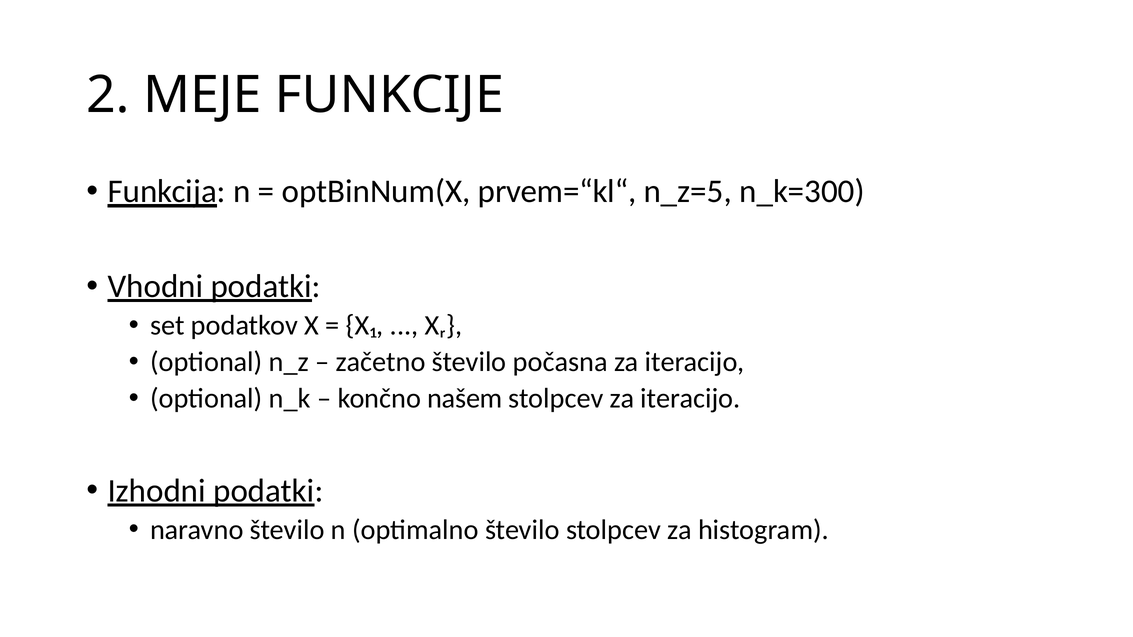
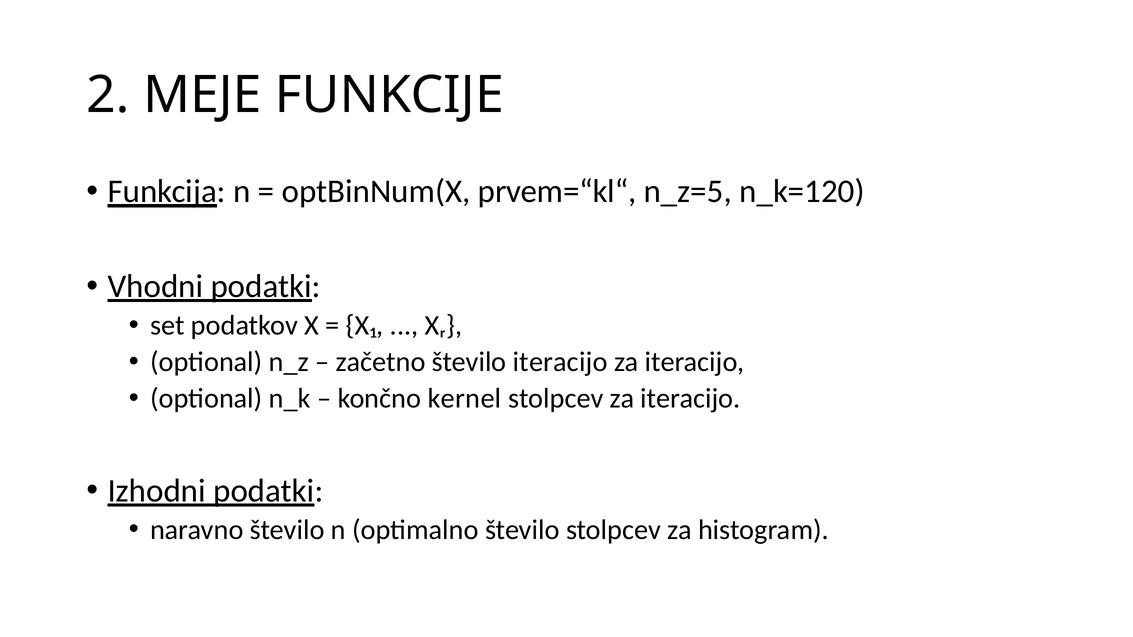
n_k=300: n_k=300 -> n_k=120
število počasna: počasna -> iteracijo
našem: našem -> kernel
